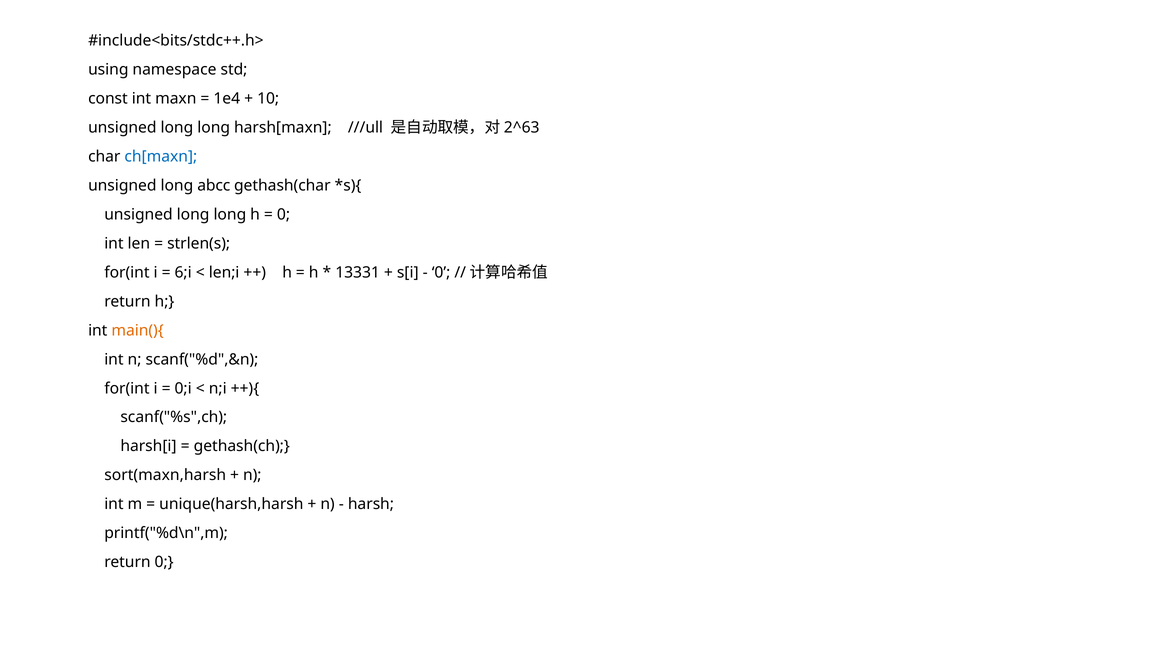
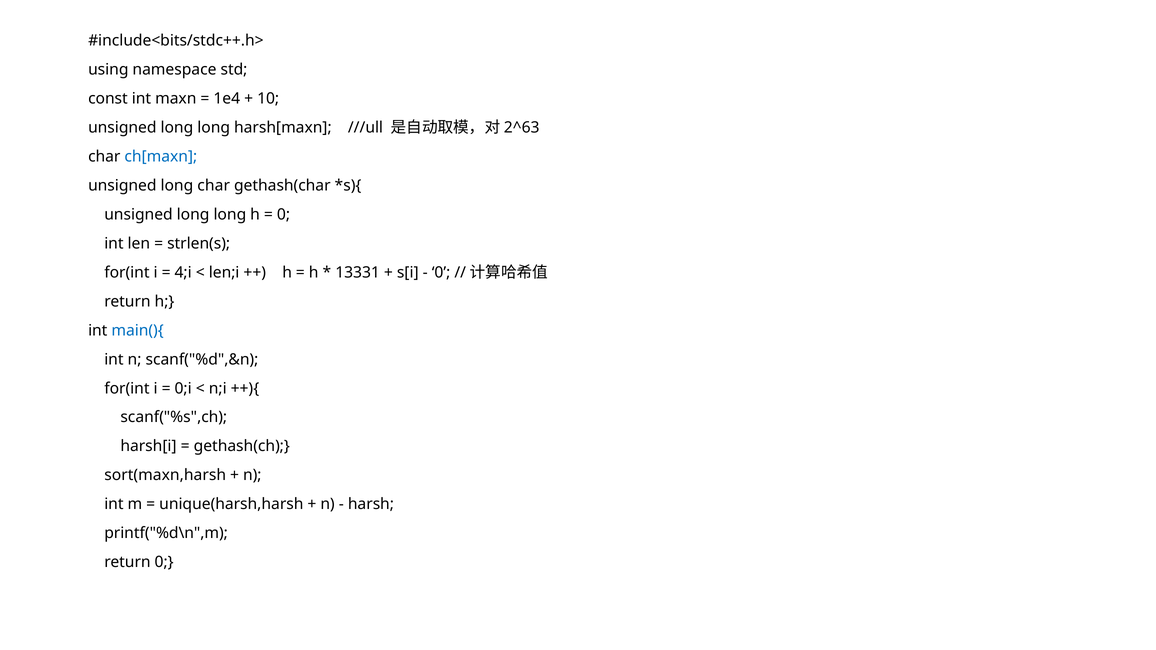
long abcc: abcc -> char
6;i: 6;i -> 4;i
main(){ colour: orange -> blue
